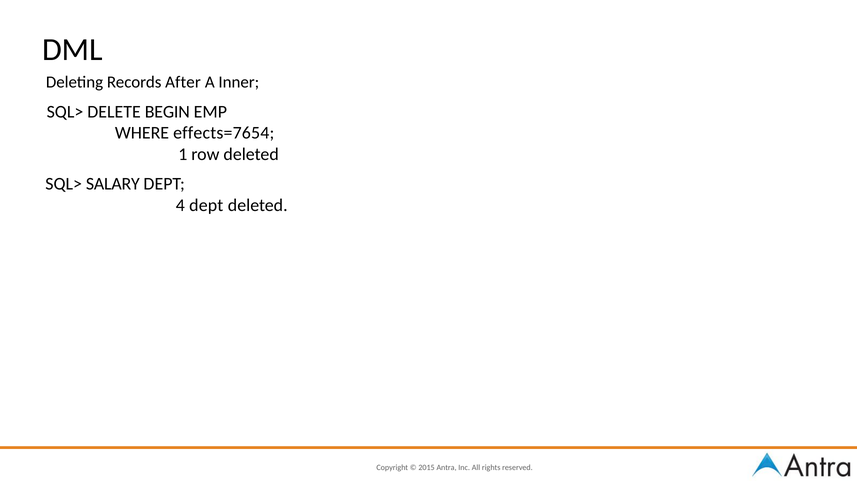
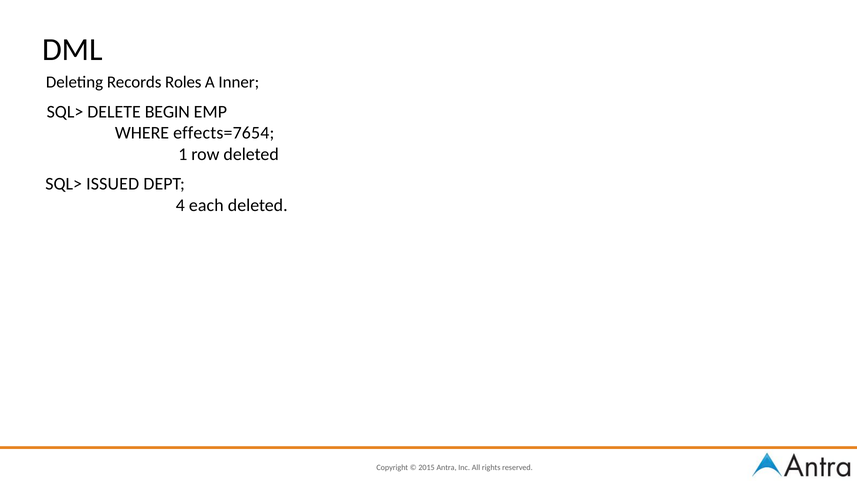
After: After -> Roles
SALARY: SALARY -> ISSUED
4 dept: dept -> each
